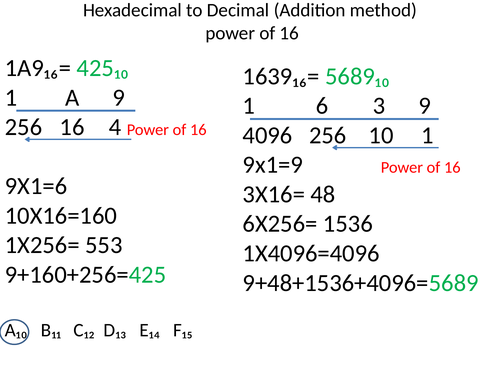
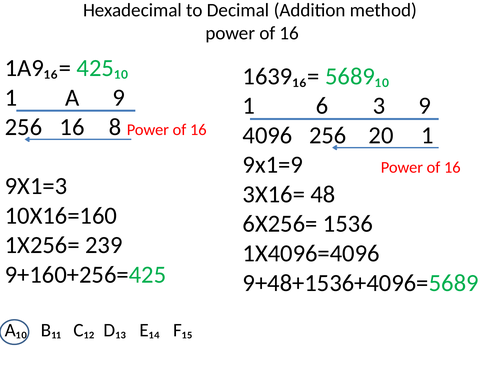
4: 4 -> 8
10: 10 -> 20
9X1=6: 9X1=6 -> 9X1=3
553: 553 -> 239
